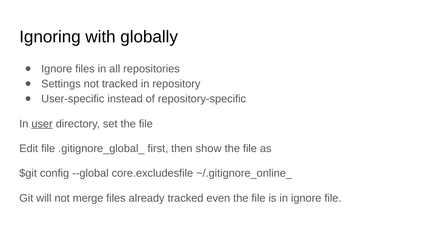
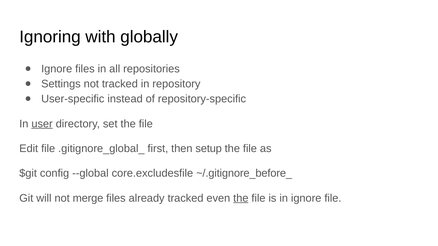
show: show -> setup
~/.gitignore_online_: ~/.gitignore_online_ -> ~/.gitignore_before_
the at (241, 198) underline: none -> present
